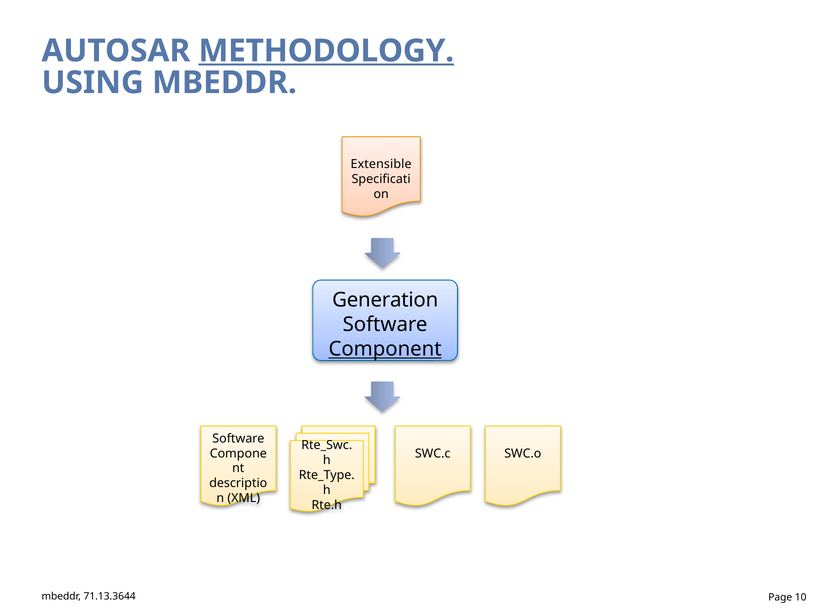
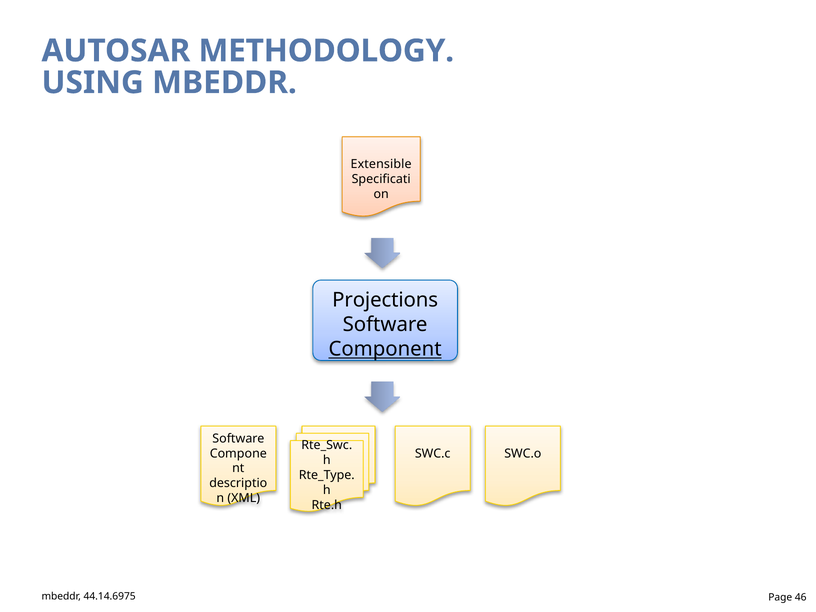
METHODOLOGY underline: present -> none
Generation: Generation -> Projections
71.13.3644: 71.13.3644 -> 44.14.6975
10: 10 -> 46
